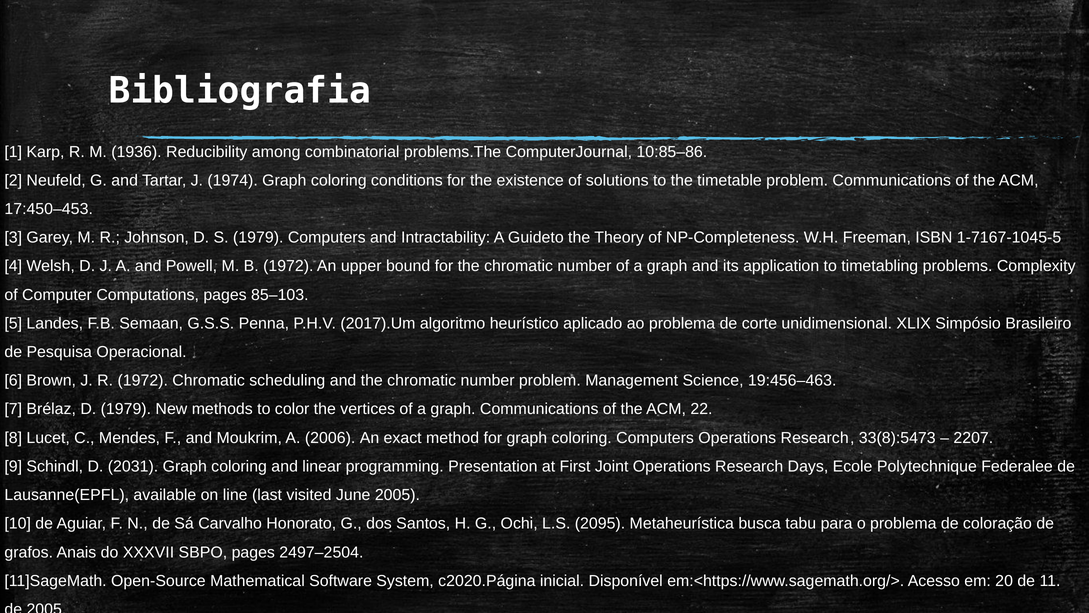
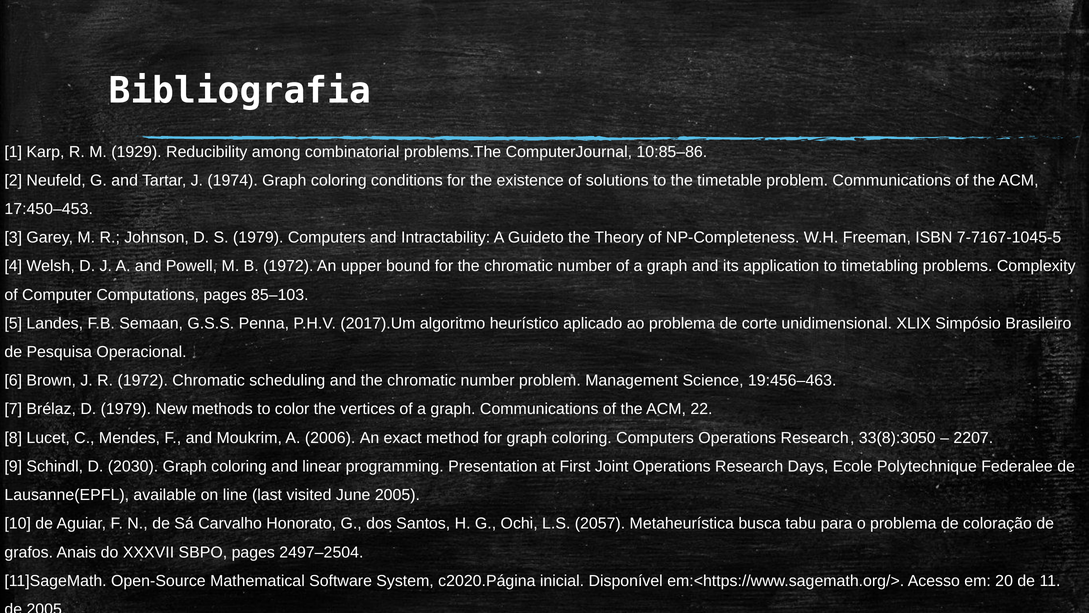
1936: 1936 -> 1929
1-7167-1045-5: 1-7167-1045-5 -> 7-7167-1045-5
33(8):5473: 33(8):5473 -> 33(8):3050
2031: 2031 -> 2030
2095: 2095 -> 2057
